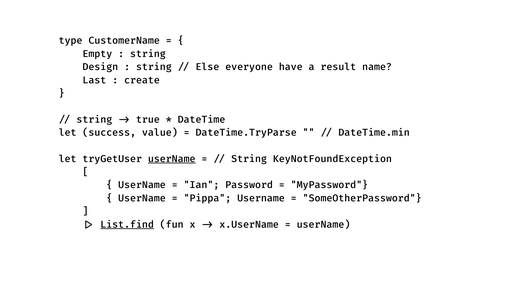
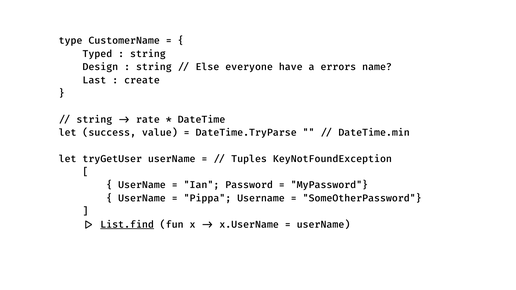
Empty: Empty -> Typed
result: result -> errors
true: true -> rate
userName at (172, 159) underline: present -> none
String at (249, 159): String -> Tuples
